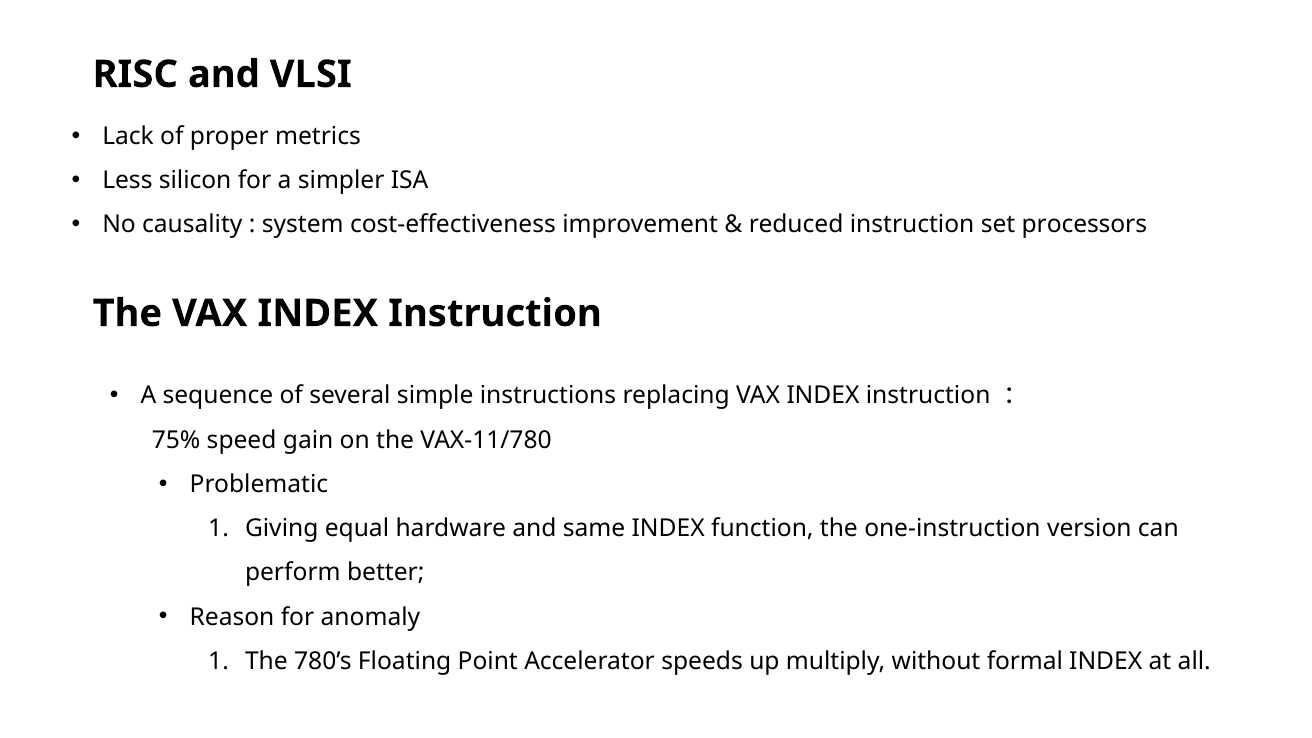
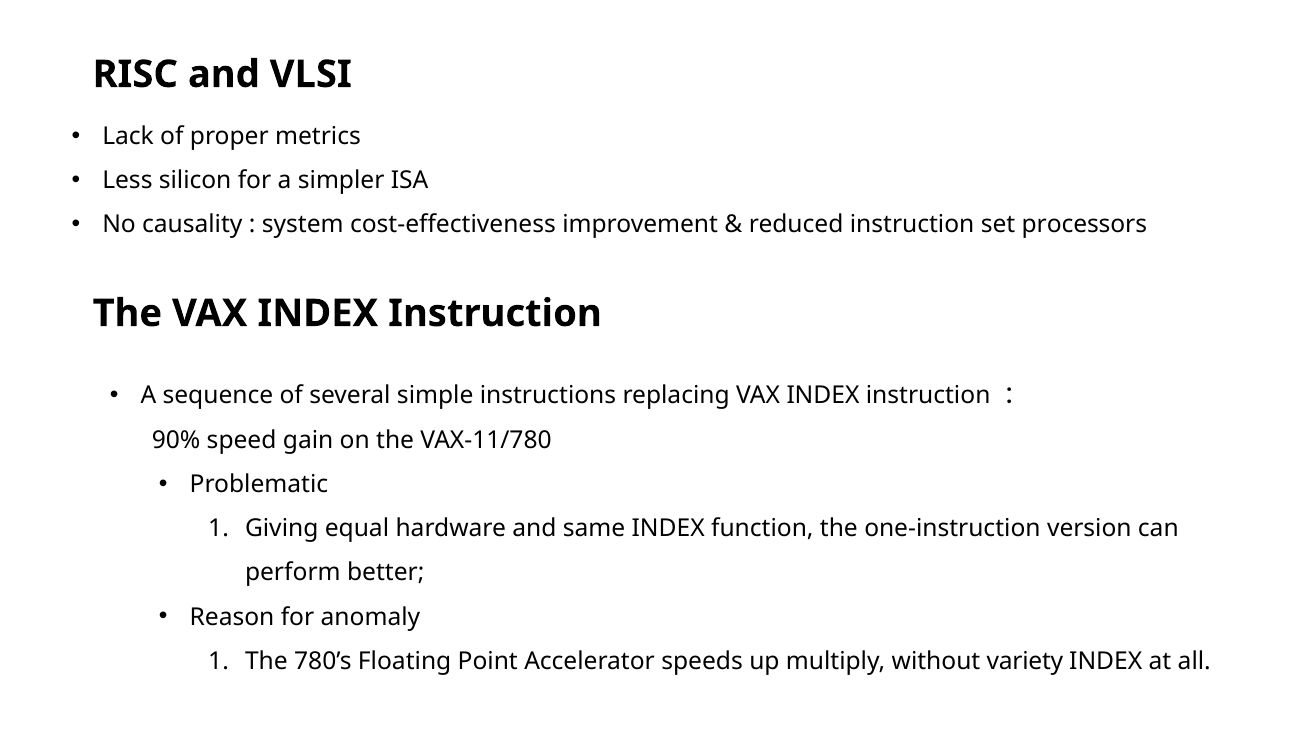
75%: 75% -> 90%
formal: formal -> variety
